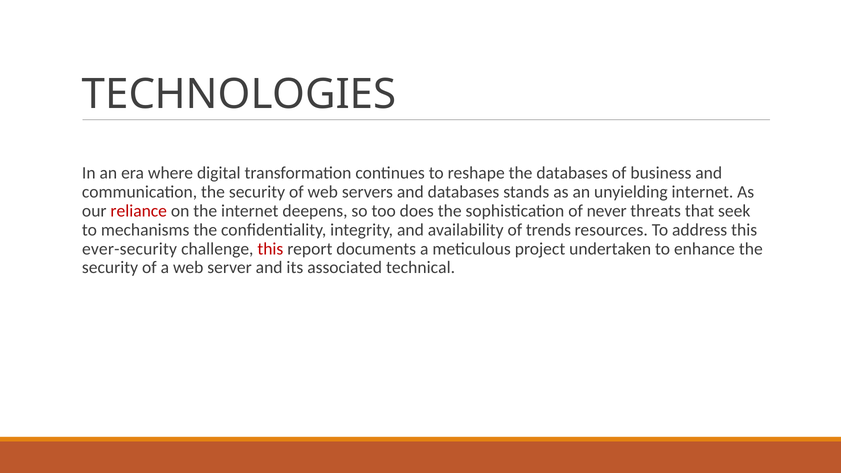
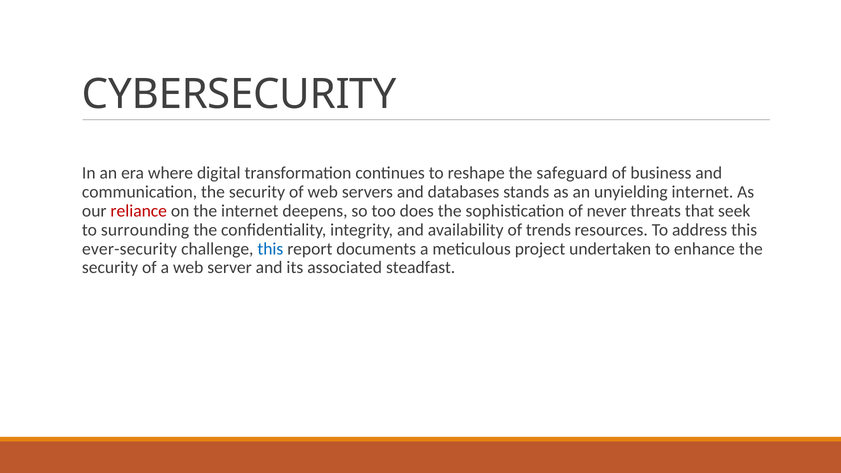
TECHNOLOGIES: TECHNOLOGIES -> CYBERSECURITY
the databases: databases -> safeguard
mechanisms: mechanisms -> surrounding
this at (270, 249) colour: red -> blue
technical: technical -> steadfast
